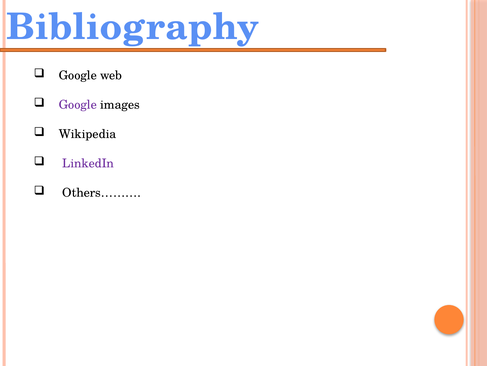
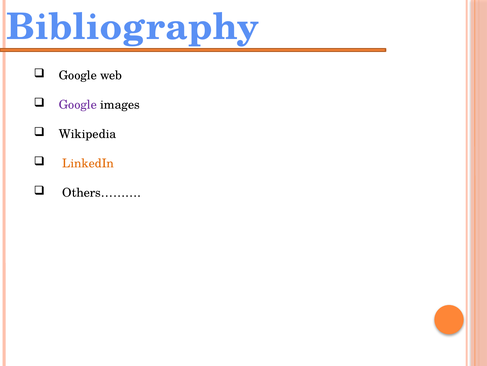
LinkedIn colour: purple -> orange
